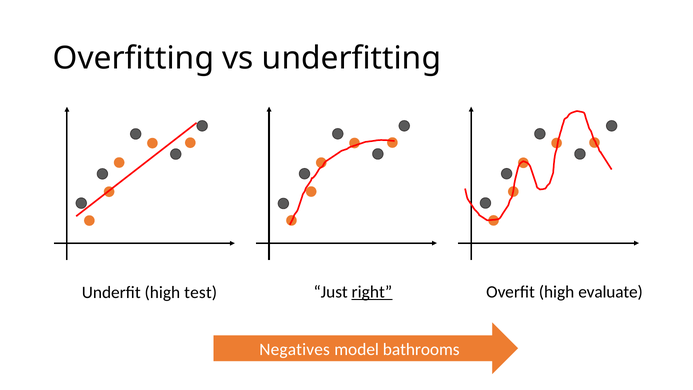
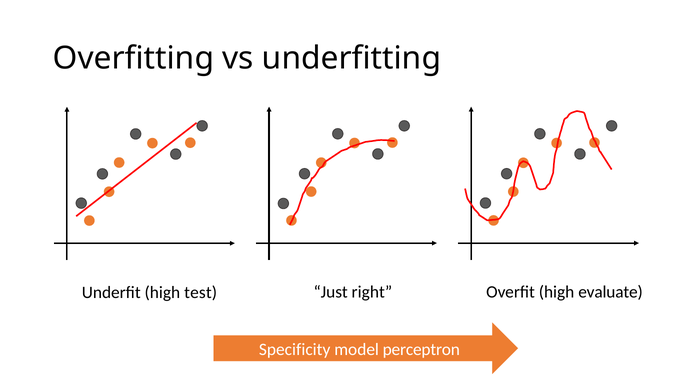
right underline: present -> none
Negatives: Negatives -> Specificity
bathrooms: bathrooms -> perceptron
